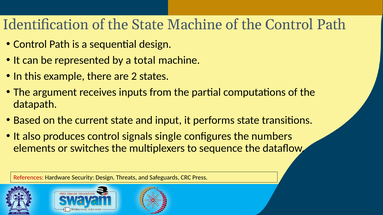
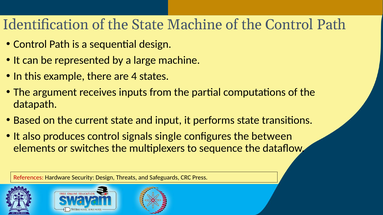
total: total -> large
2: 2 -> 4
numbers: numbers -> between
